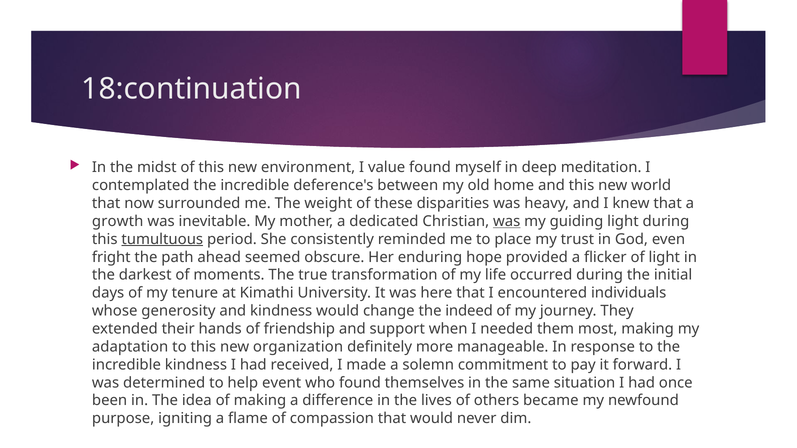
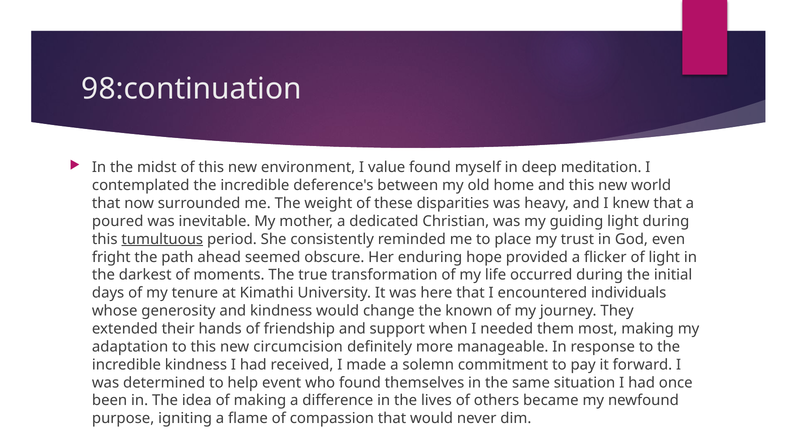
18:continuation: 18:continuation -> 98:continuation
growth: growth -> poured
was at (507, 221) underline: present -> none
indeed: indeed -> known
organization: organization -> circumcision
